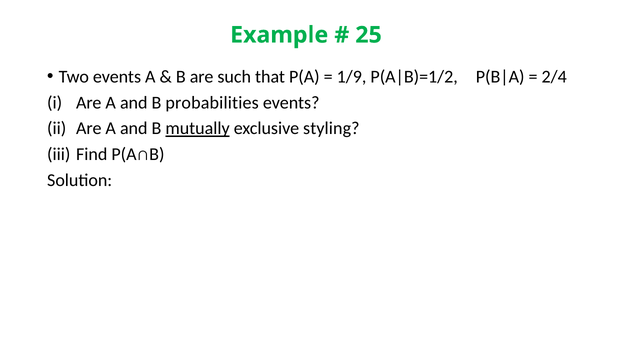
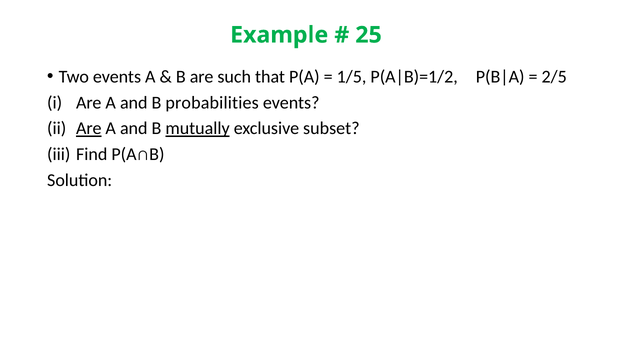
1/9: 1/9 -> 1/5
2/4: 2/4 -> 2/5
Are at (89, 128) underline: none -> present
styling: styling -> subset
